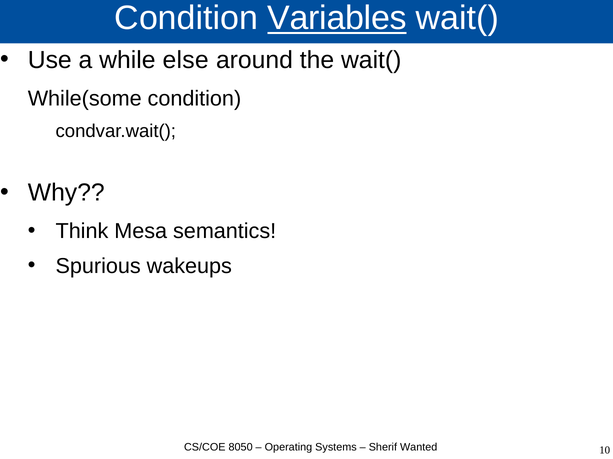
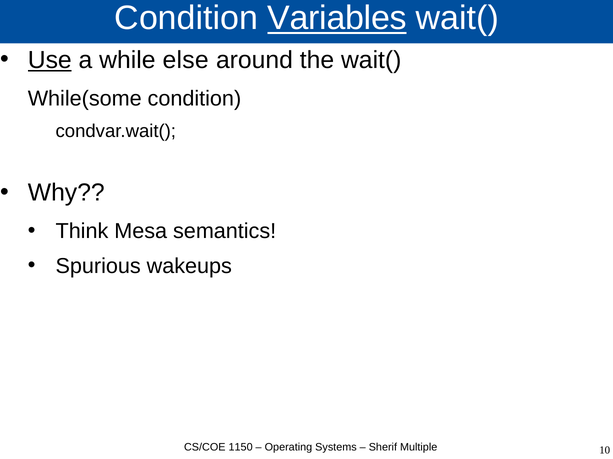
Use underline: none -> present
8050: 8050 -> 1150
Wanted: Wanted -> Multiple
